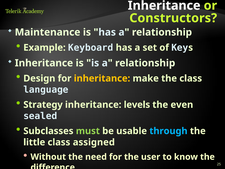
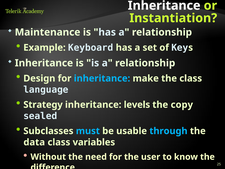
Constructors: Constructors -> Instantiation
inheritance at (102, 78) colour: yellow -> light blue
even: even -> copy
must colour: light green -> light blue
little: little -> data
assigned: assigned -> variables
